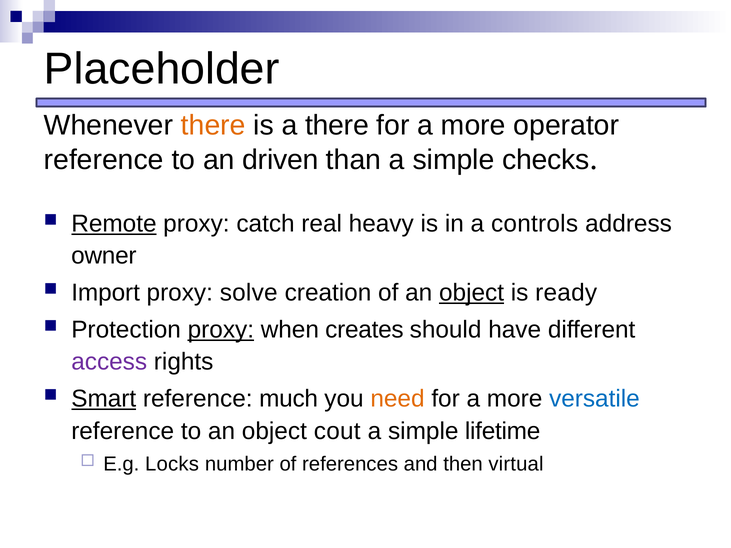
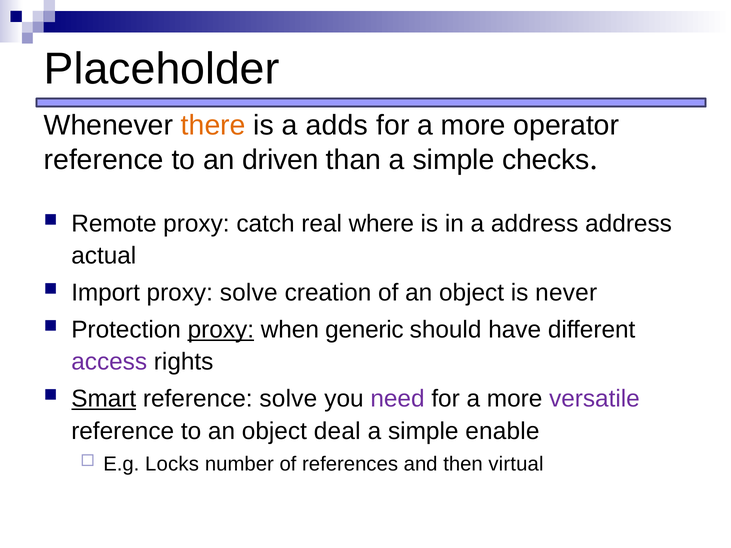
a there: there -> adds
Remote underline: present -> none
heavy: heavy -> where
a controls: controls -> address
owner: owner -> actual
object at (472, 293) underline: present -> none
ready: ready -> never
creates: creates -> generic
reference much: much -> solve
need colour: orange -> purple
versatile colour: blue -> purple
cout: cout -> deal
lifetime: lifetime -> enable
